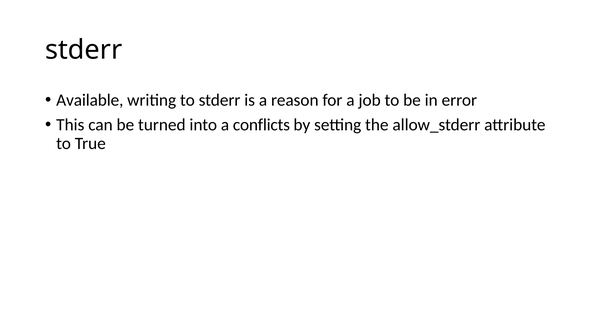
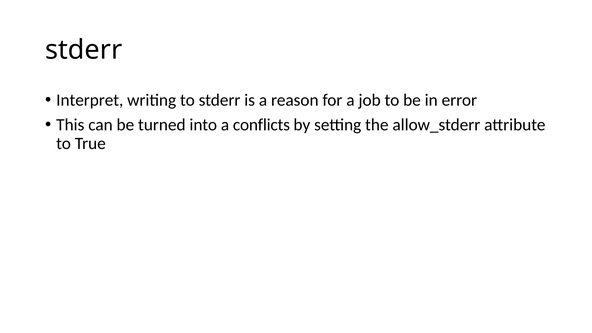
Available: Available -> Interpret
